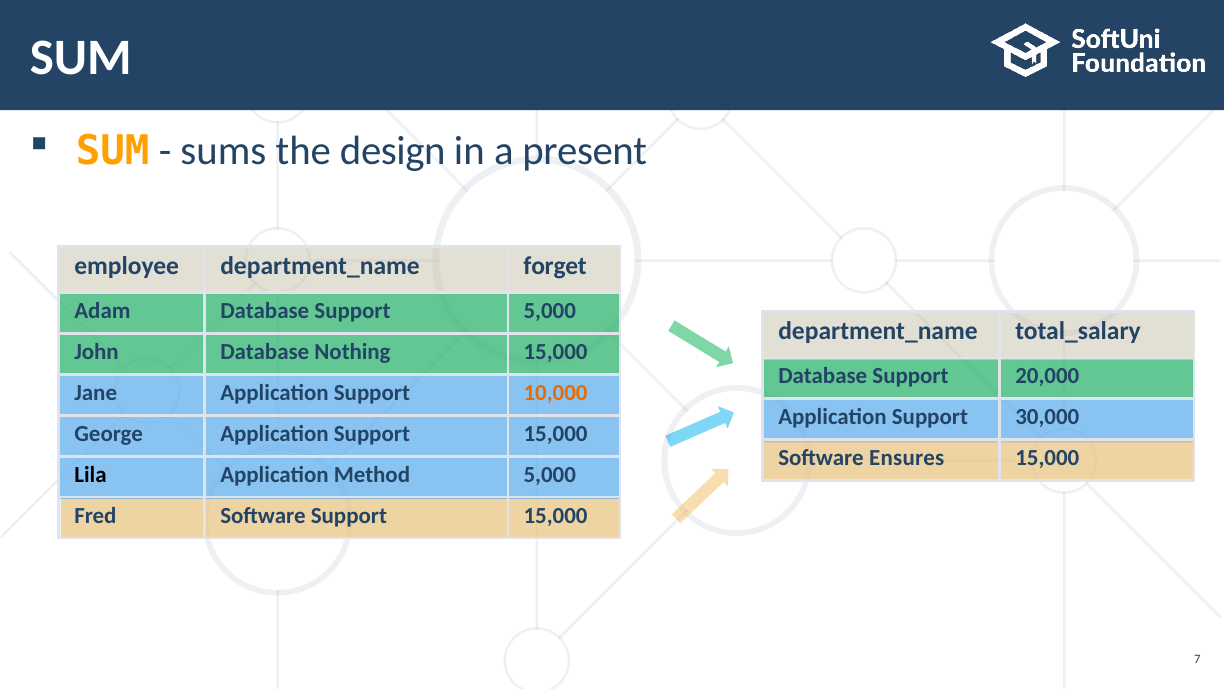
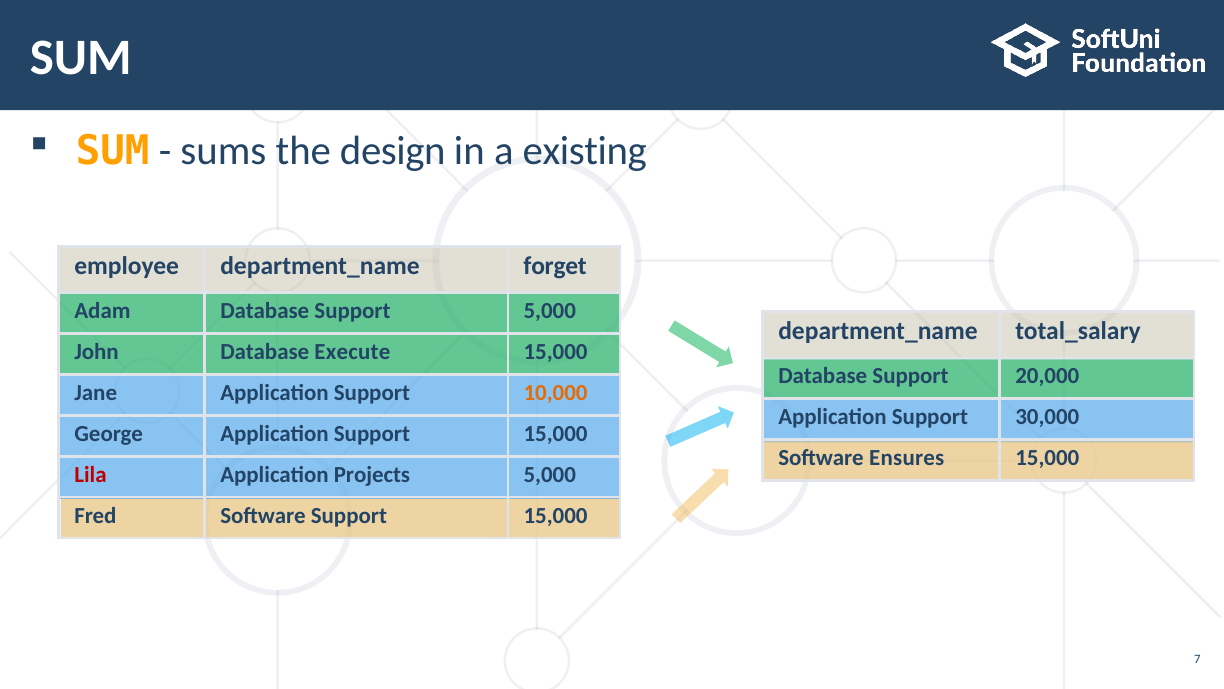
present: present -> existing
Nothing: Nothing -> Execute
Lila colour: black -> red
Method: Method -> Projects
